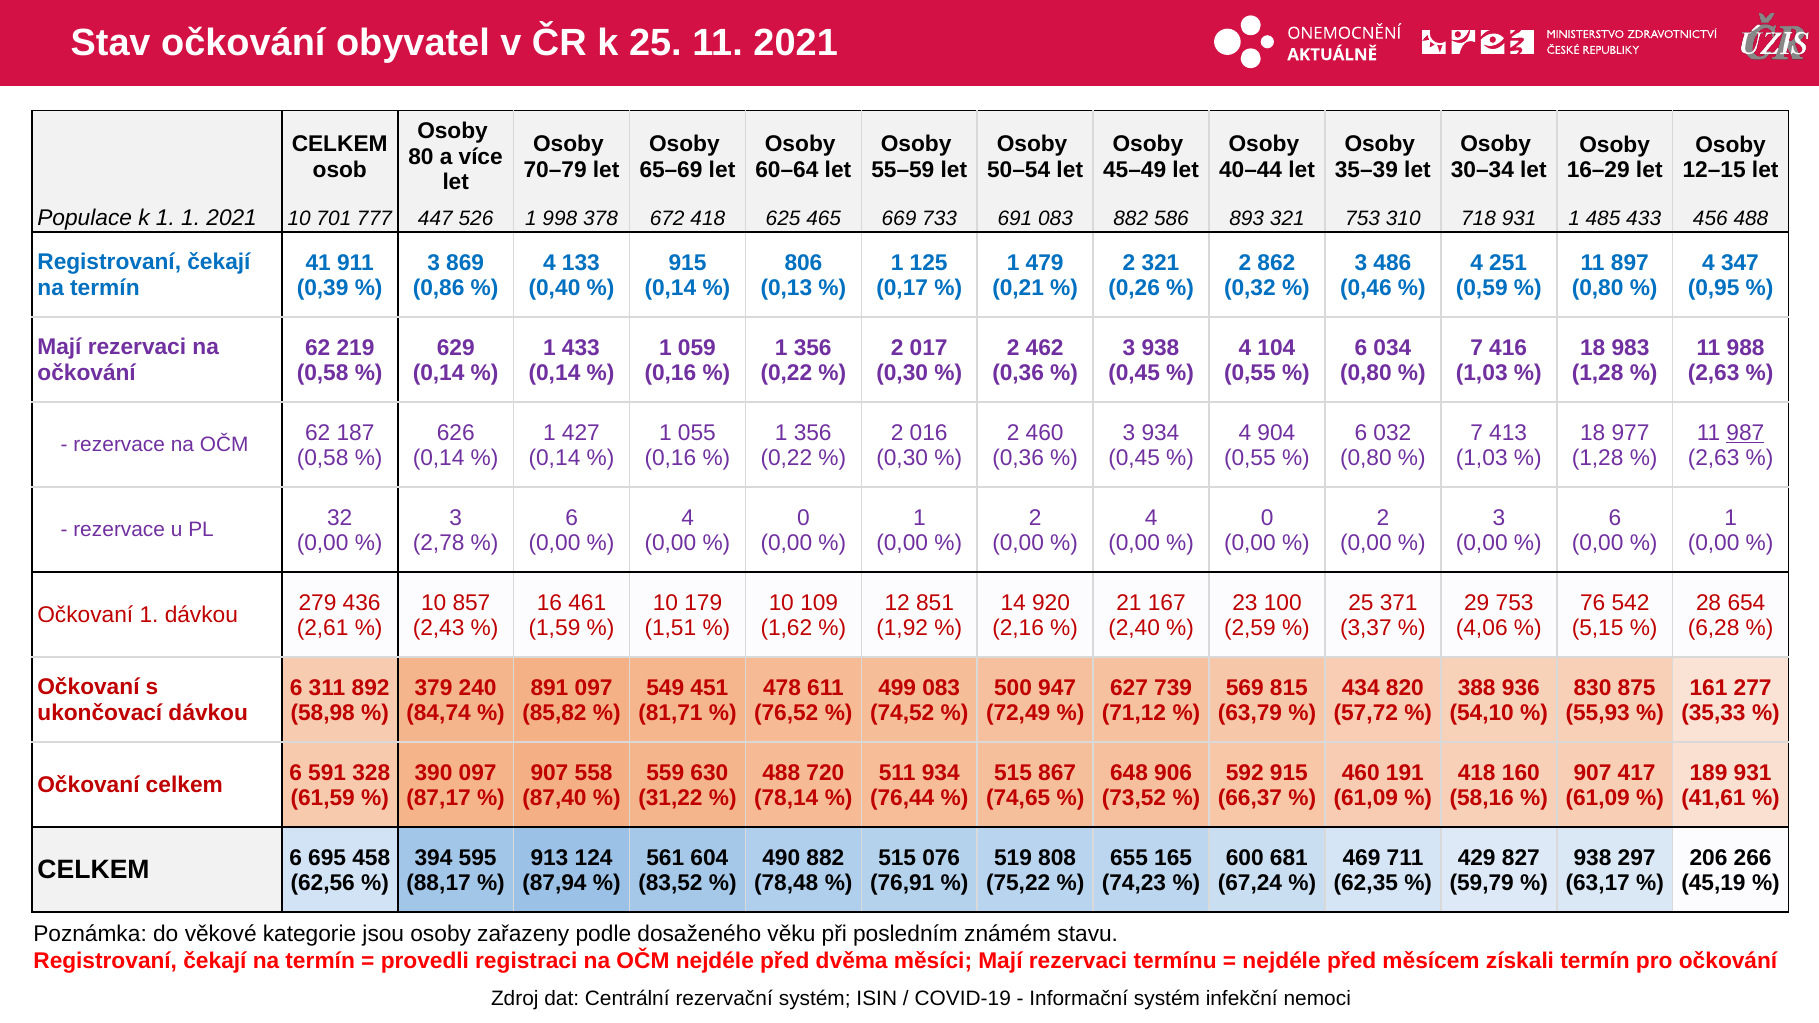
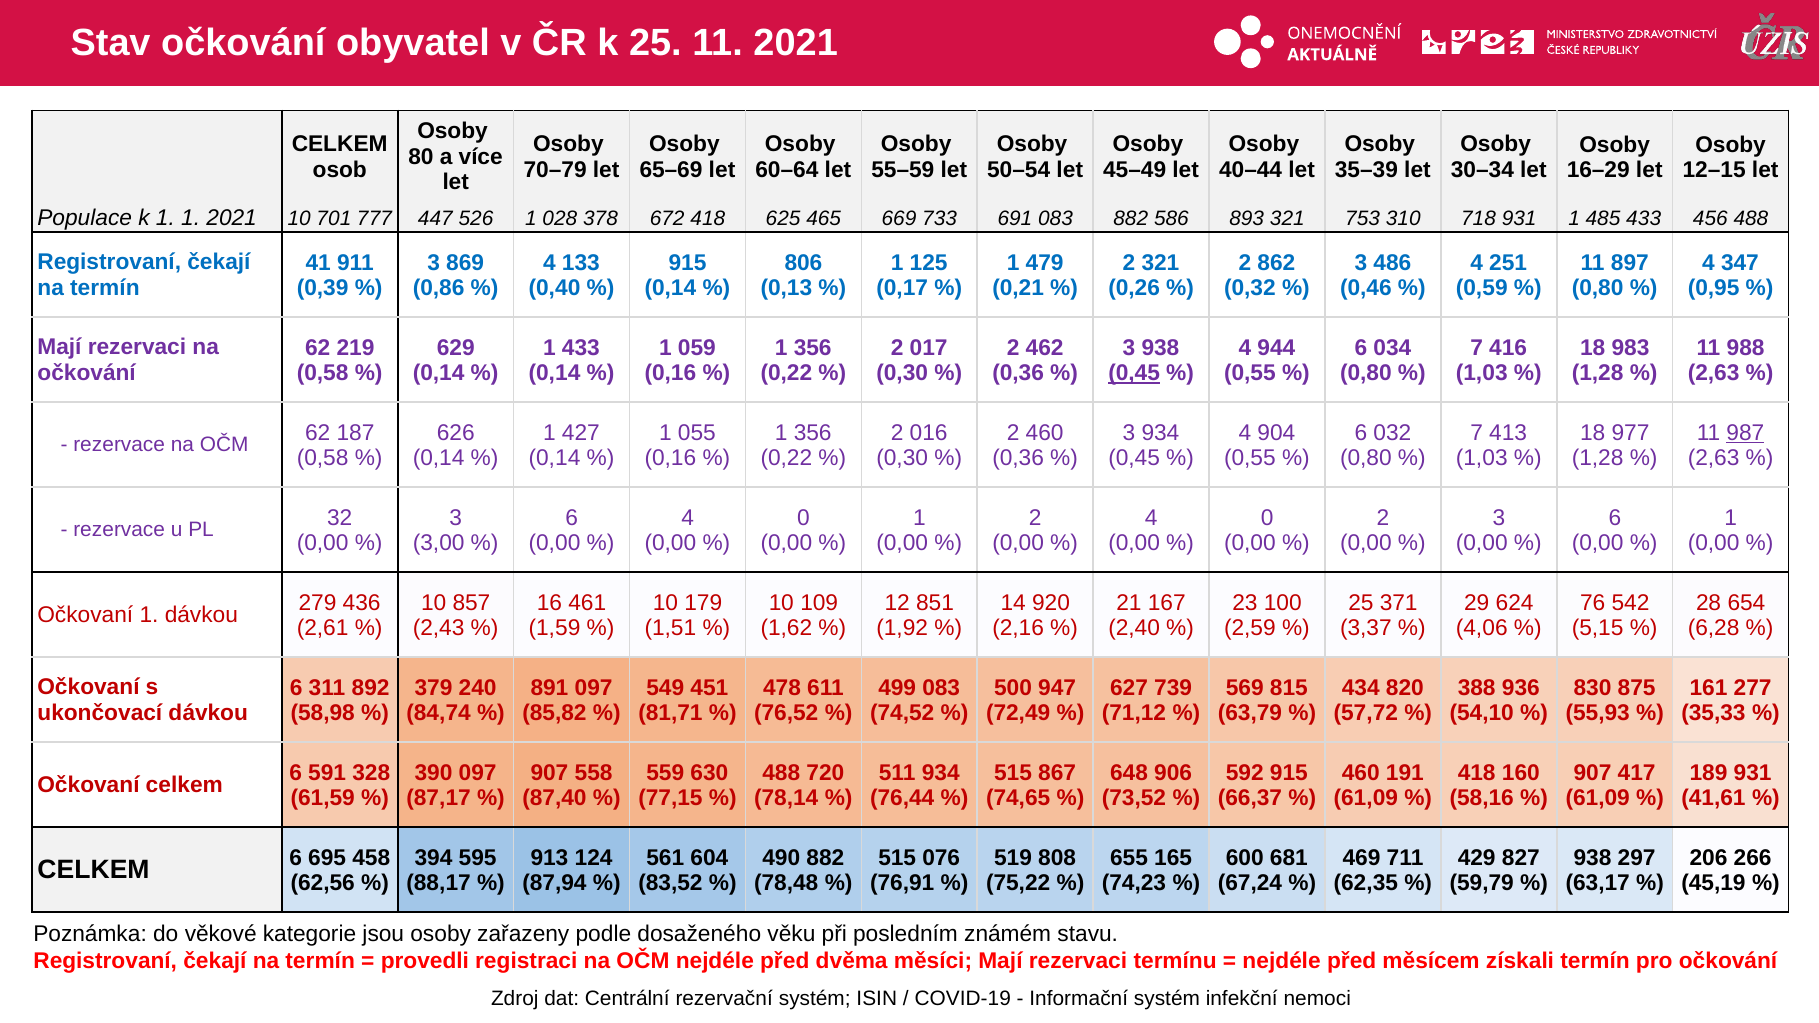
998: 998 -> 028
104: 104 -> 944
0,45 at (1134, 373) underline: none -> present
2,78: 2,78 -> 3,00
29 753: 753 -> 624
31,22: 31,22 -> 77,15
